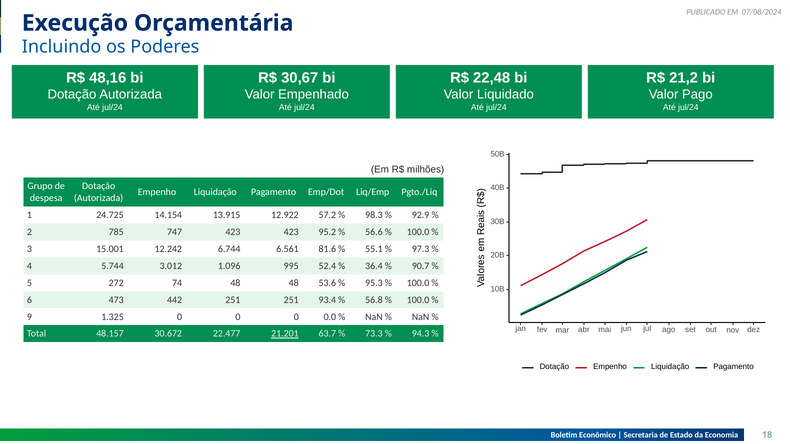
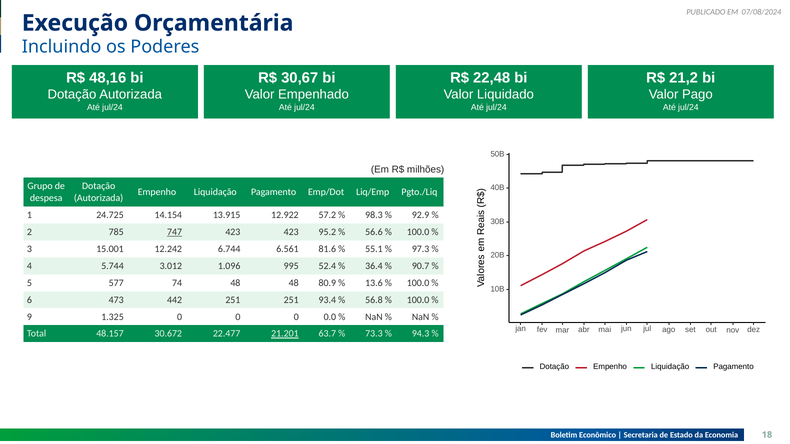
747 underline: none -> present
272: 272 -> 577
53.6: 53.6 -> 80.9
95.3: 95.3 -> 13.6
